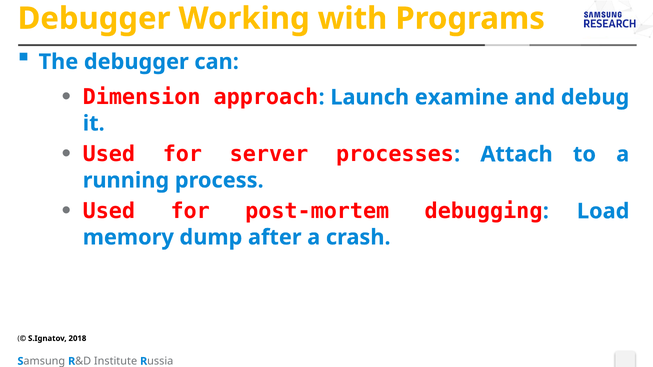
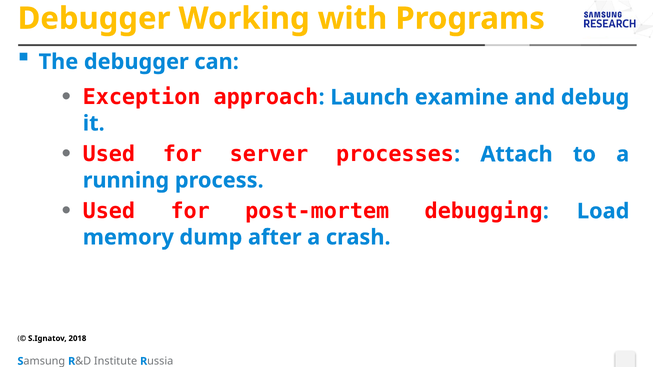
Dimension: Dimension -> Exception
